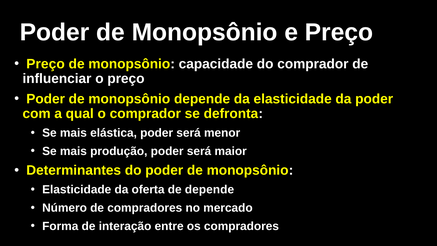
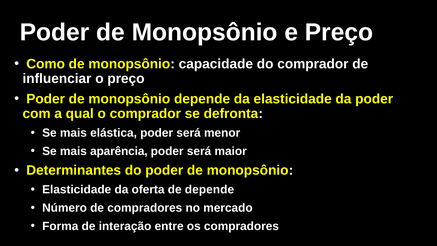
Preço at (46, 64): Preço -> Como
produção: produção -> aparência
